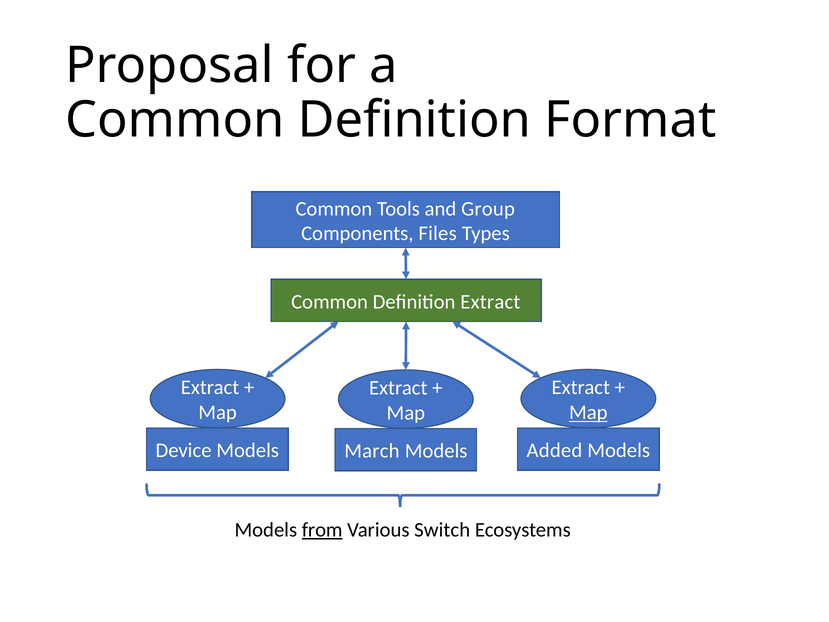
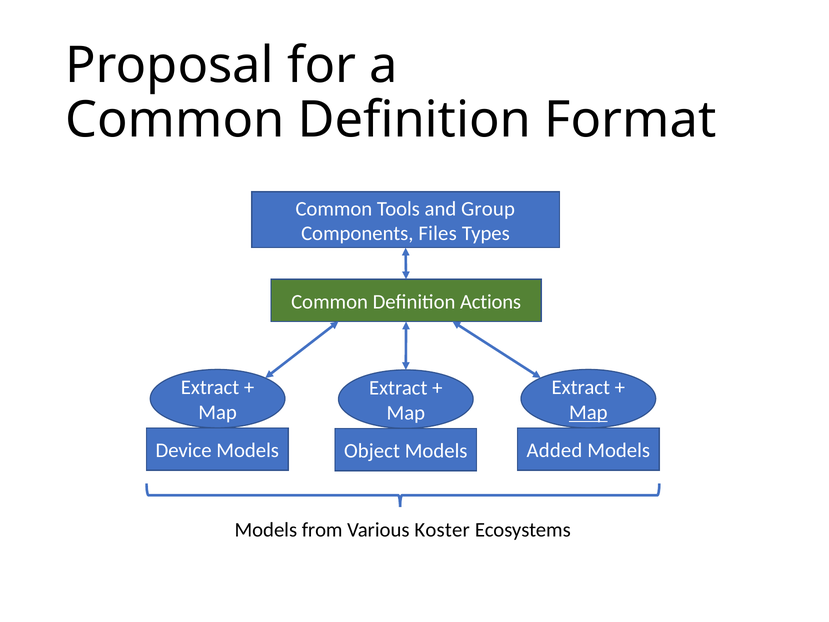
Definition Extract: Extract -> Actions
March: March -> Object
from underline: present -> none
Switch: Switch -> Koster
